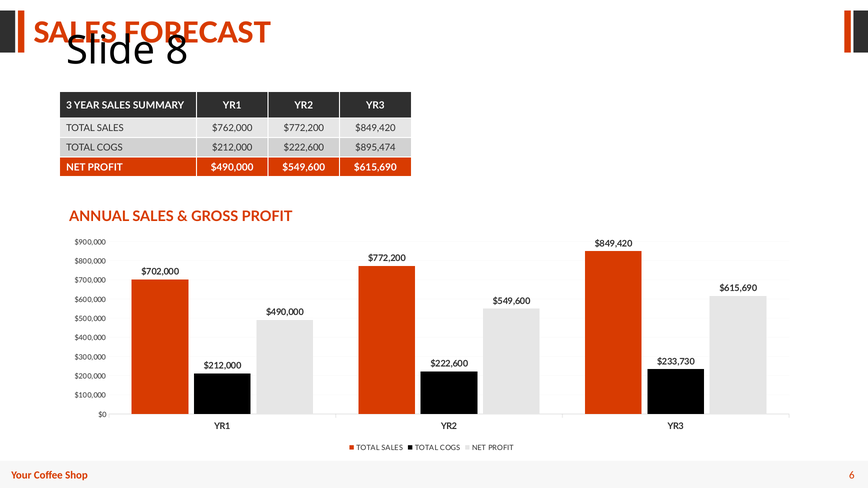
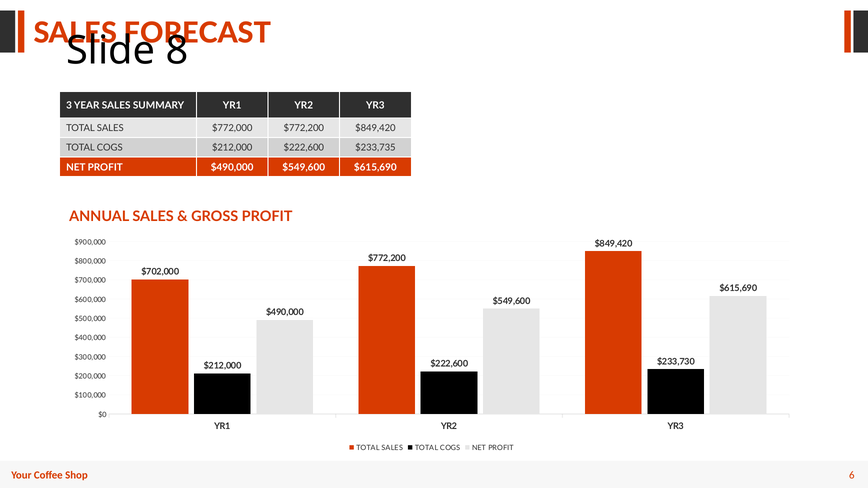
$762,000: $762,000 -> $772,000
$895,474: $895,474 -> $233,735
